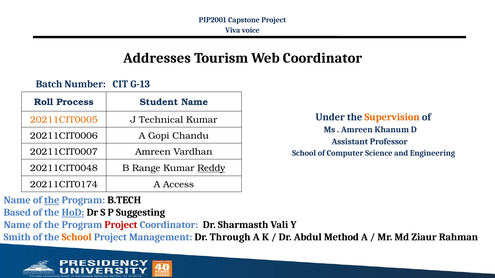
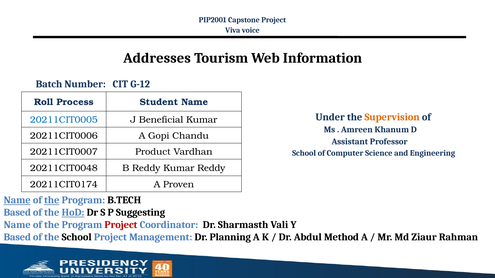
Web Coordinator: Coordinator -> Information
G-13: G-13 -> G-12
20211CIT0005 colour: orange -> blue
Technical: Technical -> Beneficial
20211CIT0007 Amreen: Amreen -> Product
B Range: Range -> Reddy
Reddy at (211, 168) underline: present -> none
Access: Access -> Proven
Name at (17, 200) underline: none -> present
Smith at (17, 238): Smith -> Based
School at (77, 238) colour: orange -> black
Through: Through -> Planning
